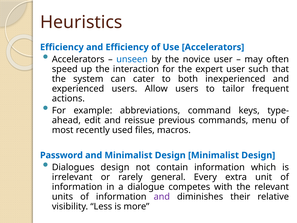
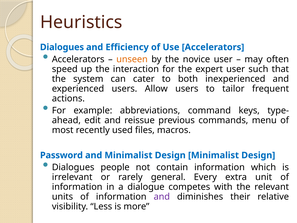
Efficiency at (62, 47): Efficiency -> Dialogues
unseen colour: blue -> orange
Dialogues design: design -> people
